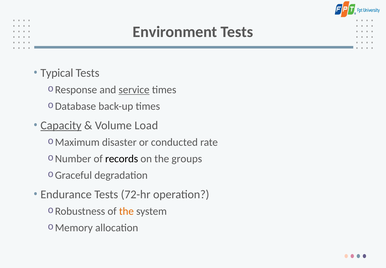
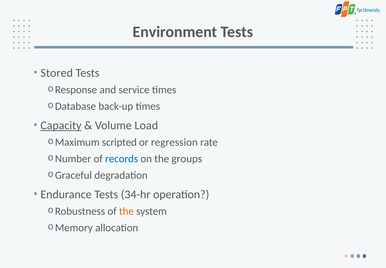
Typical: Typical -> Stored
service underline: present -> none
disaster: disaster -> scripted
conducted: conducted -> regression
records colour: black -> blue
72-hr: 72-hr -> 34-hr
